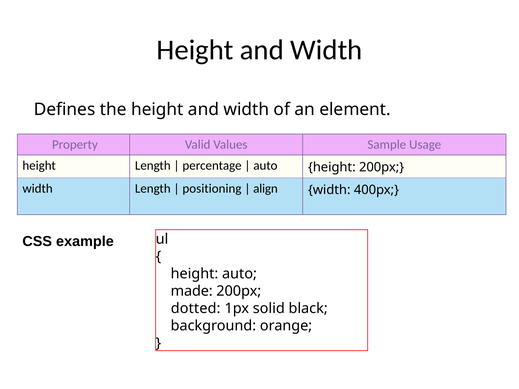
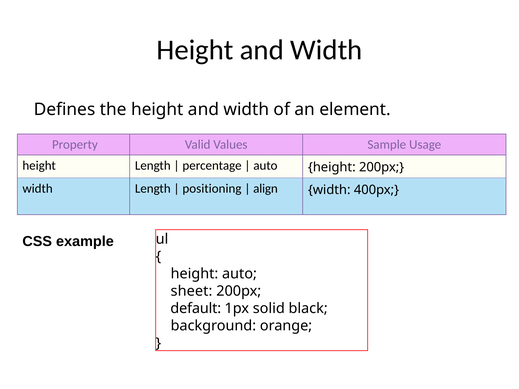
made: made -> sheet
dotted: dotted -> default
